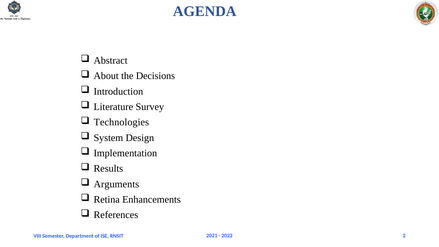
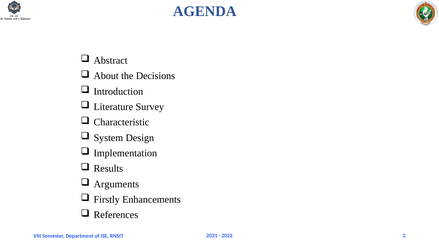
Technologies: Technologies -> Characteristic
Retina: Retina -> Firstly
